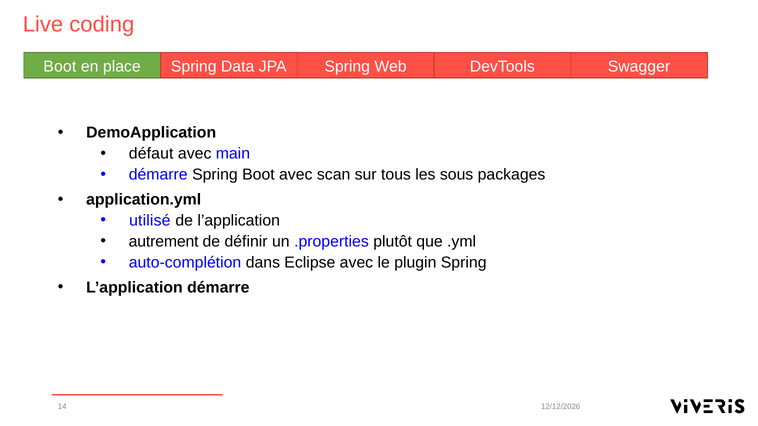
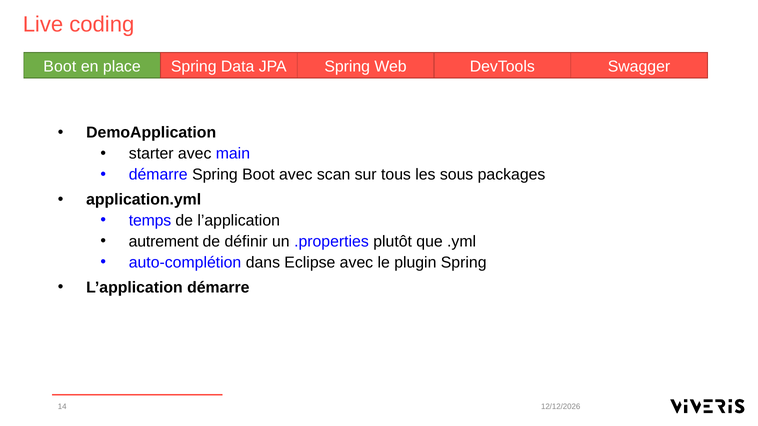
défaut: défaut -> starter
utilisé: utilisé -> temps
